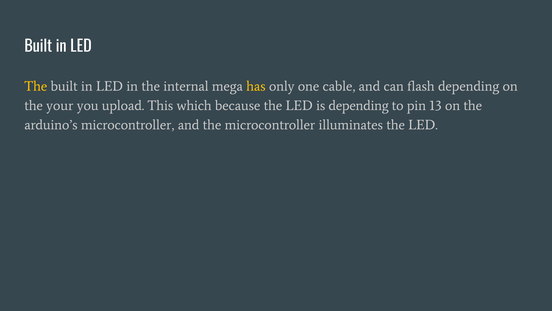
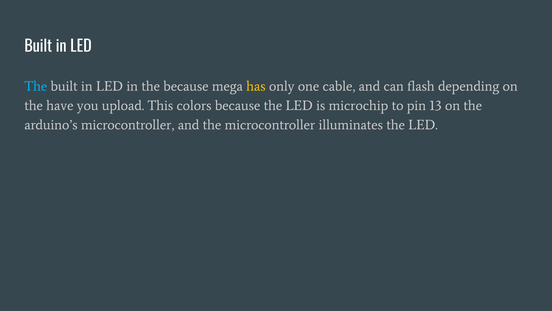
The at (36, 86) colour: yellow -> light blue
the internal: internal -> because
your: your -> have
which: which -> colors
is depending: depending -> microchip
